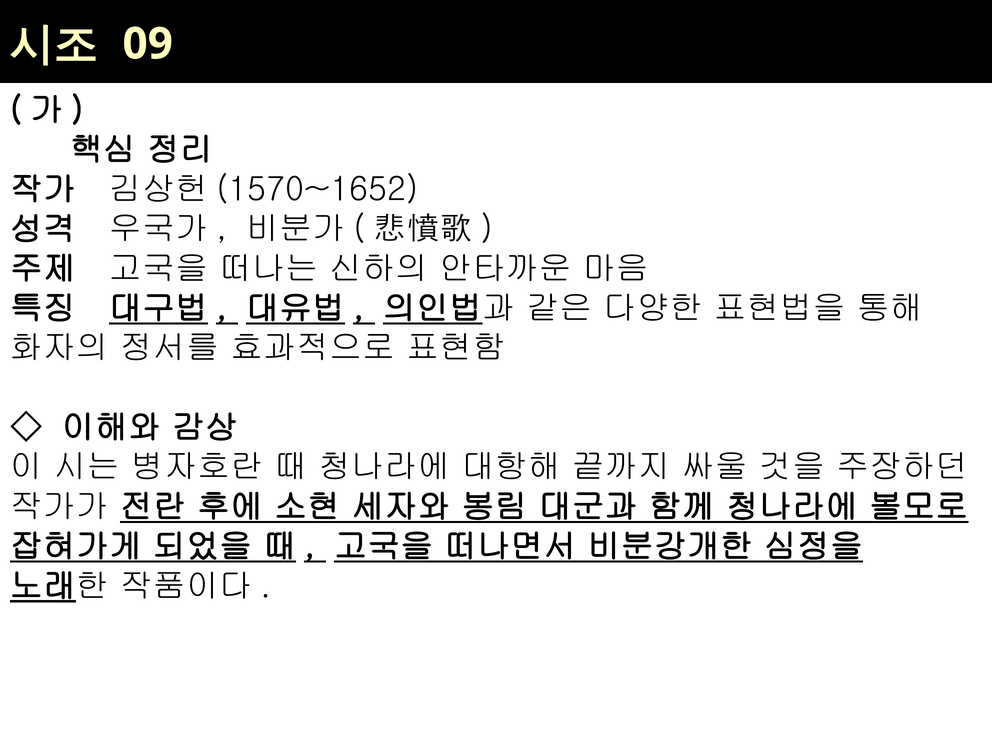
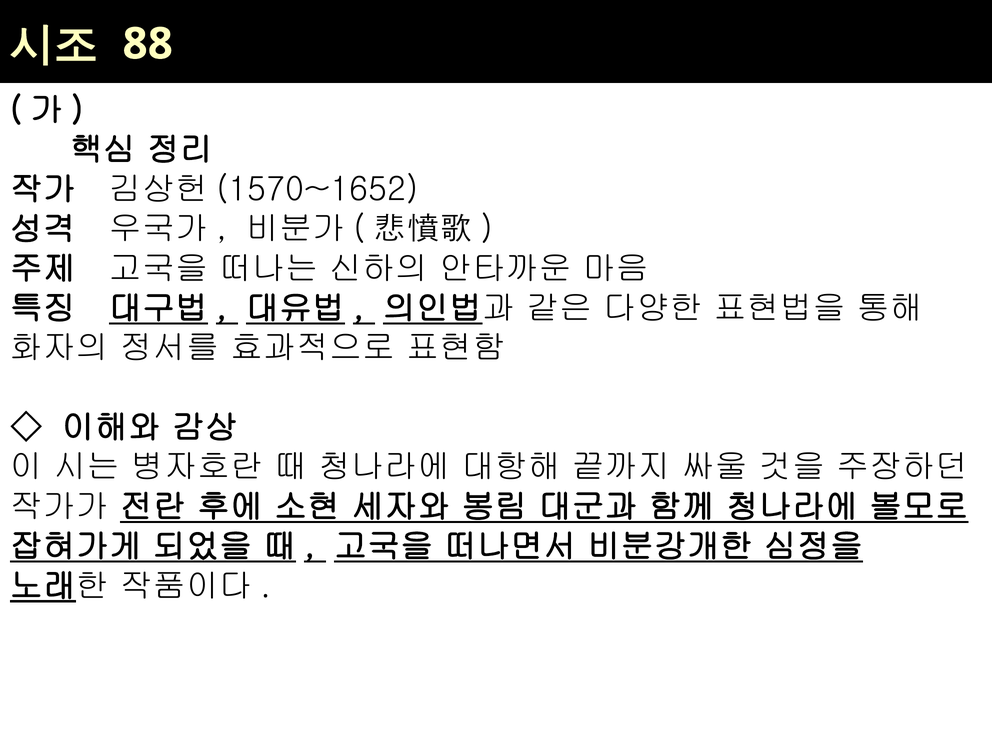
09: 09 -> 88
